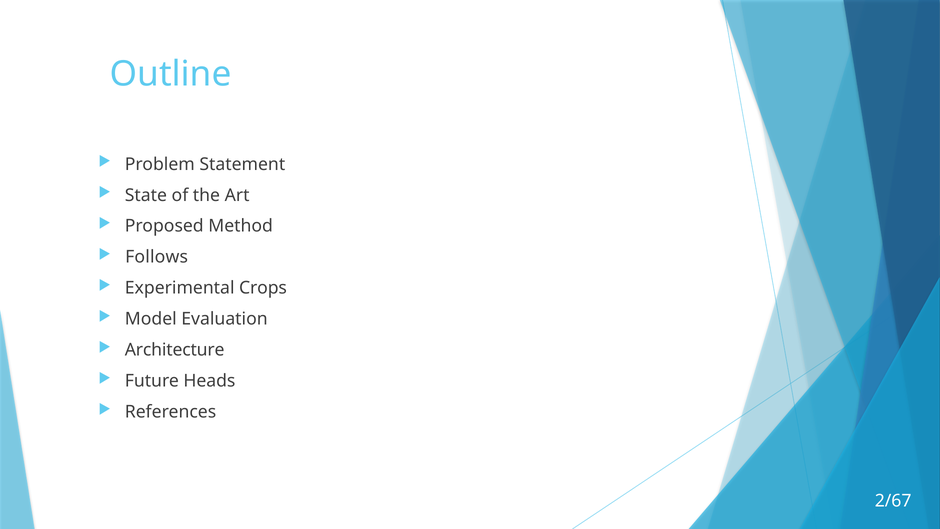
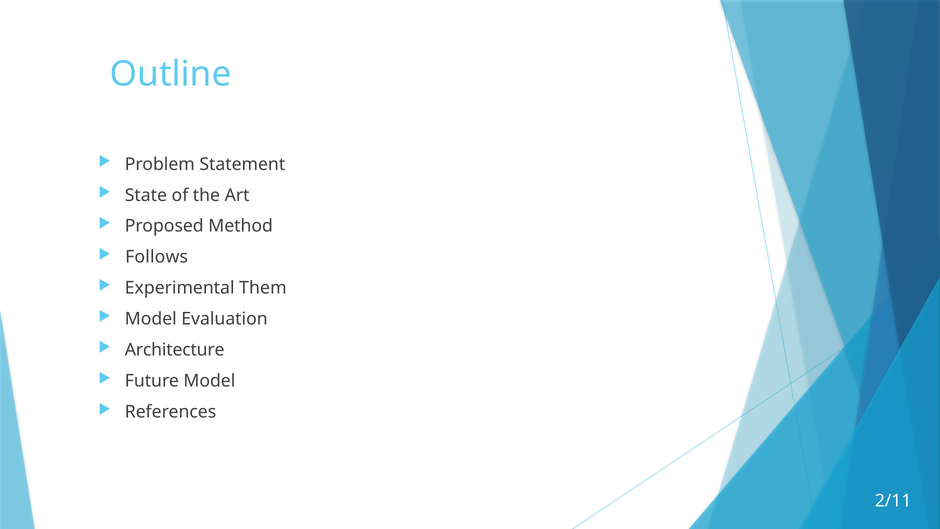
Crops: Crops -> Them
Future Heads: Heads -> Model
2/67: 2/67 -> 2/11
